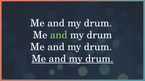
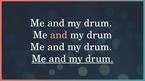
and at (59, 35) colour: light green -> pink
